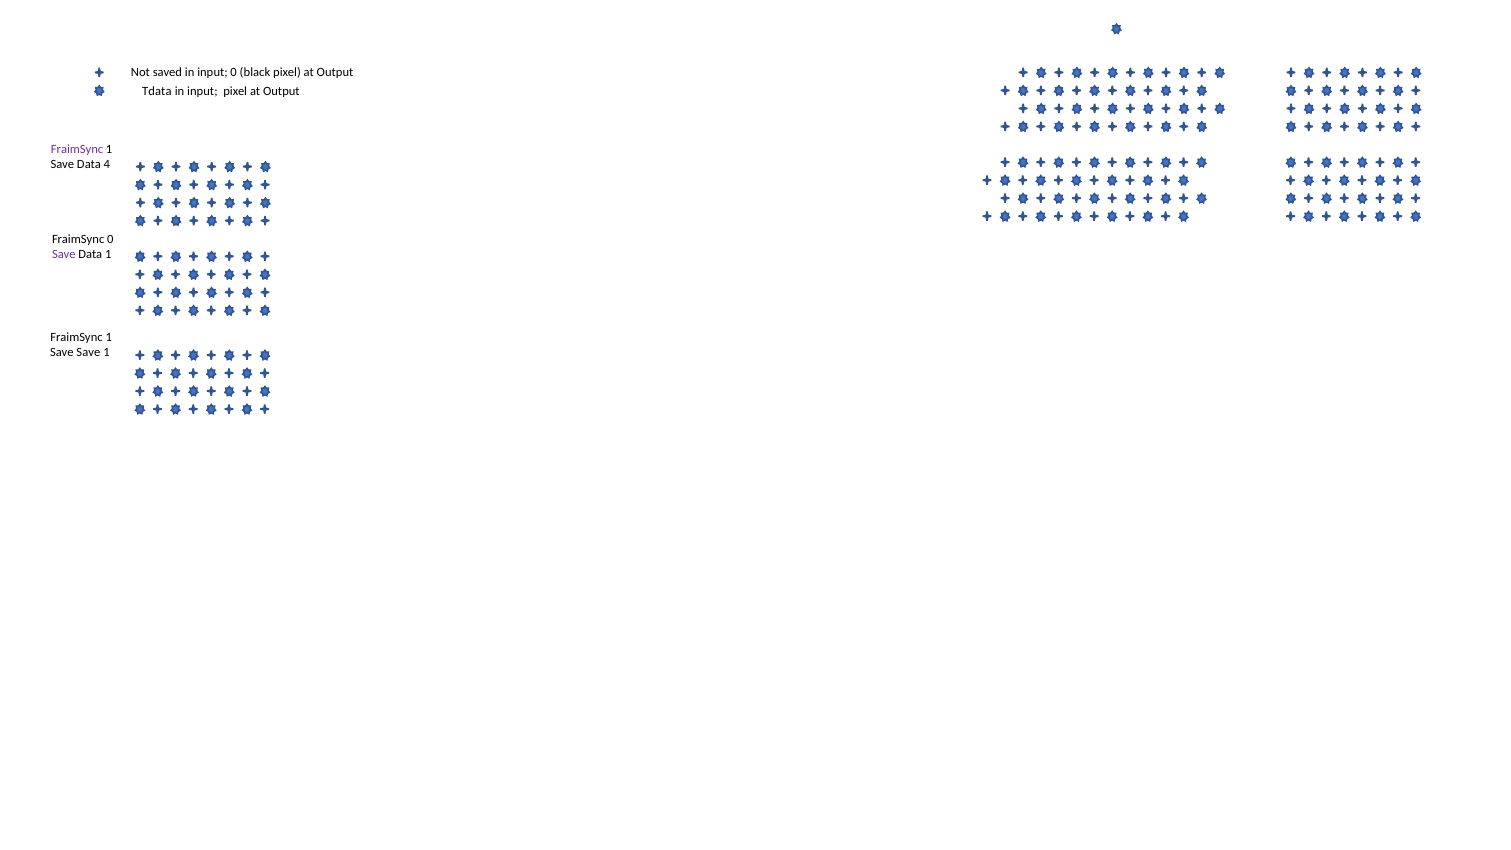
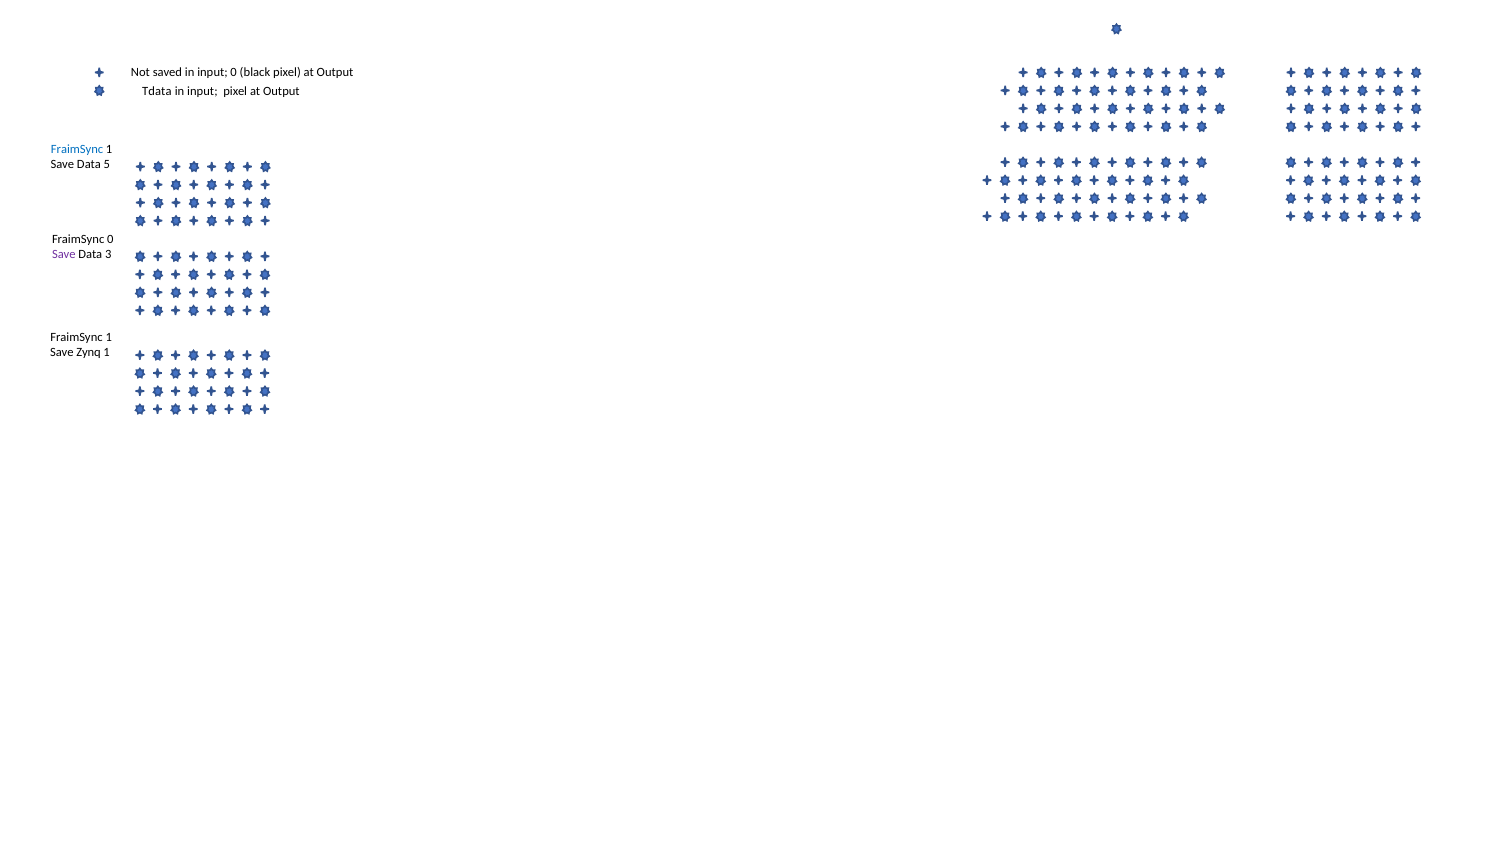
FraimSync at (77, 149) colour: purple -> blue
4: 4 -> 5
Data 1: 1 -> 3
Save Save: Save -> Zynq
